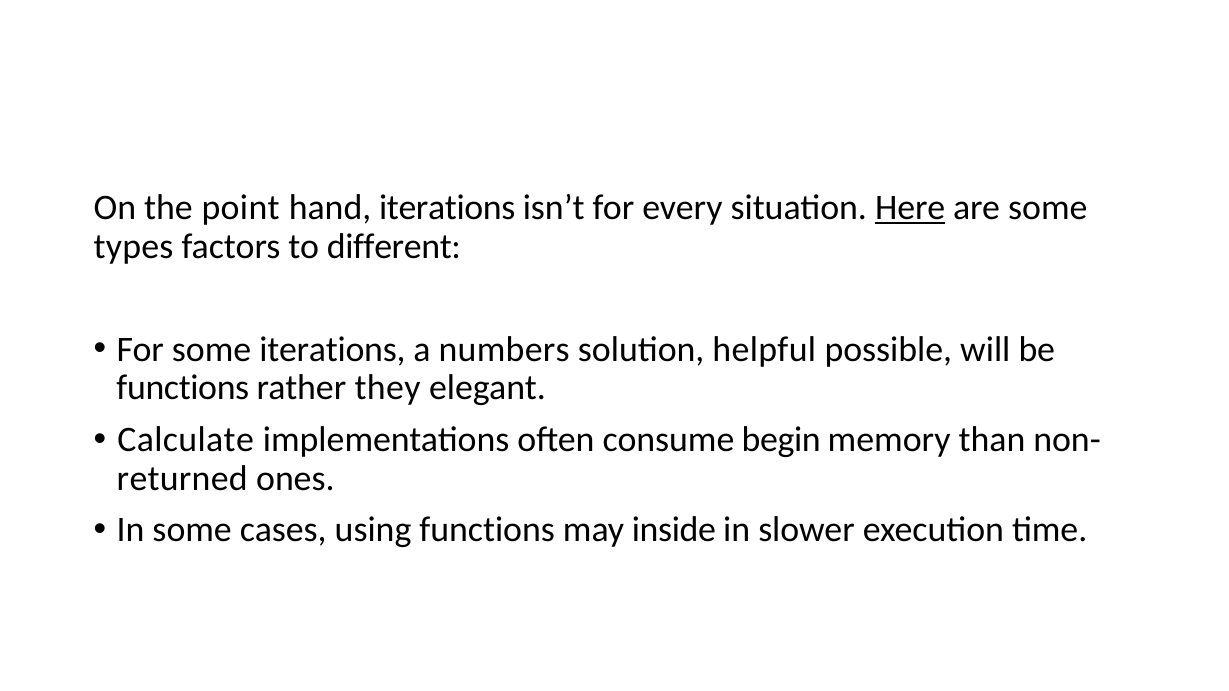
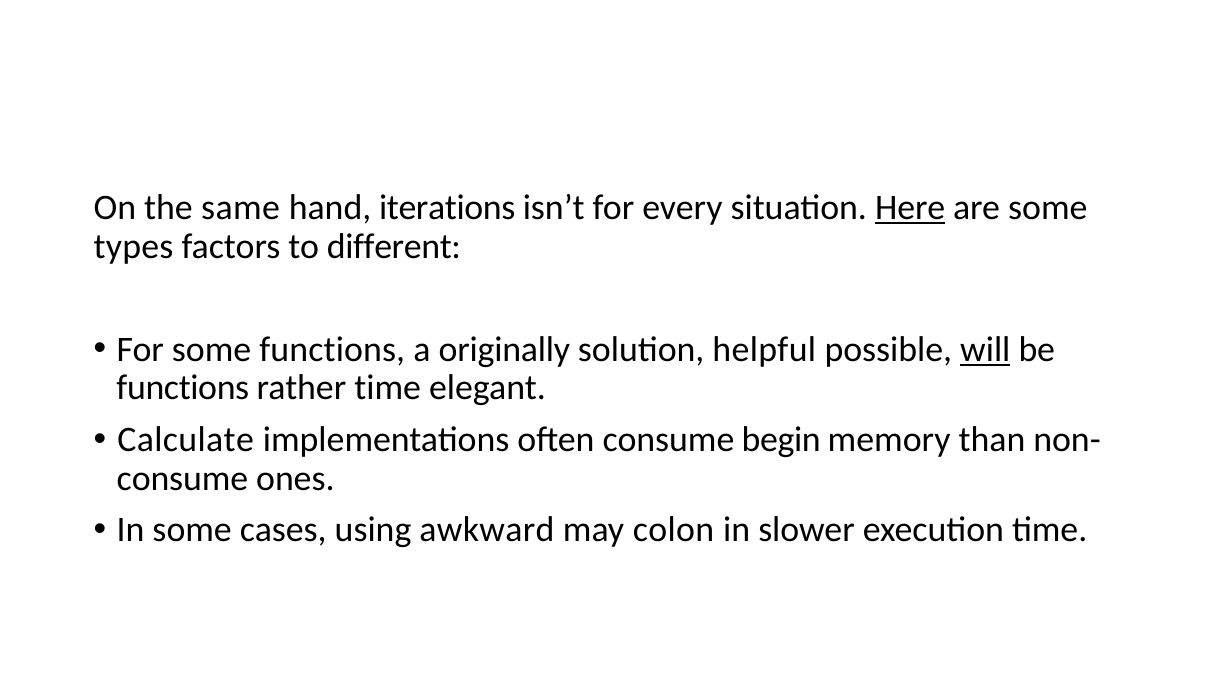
point: point -> same
some iterations: iterations -> functions
numbers: numbers -> originally
will underline: none -> present
rather they: they -> time
returned at (182, 479): returned -> consume
using functions: functions -> awkward
inside: inside -> colon
